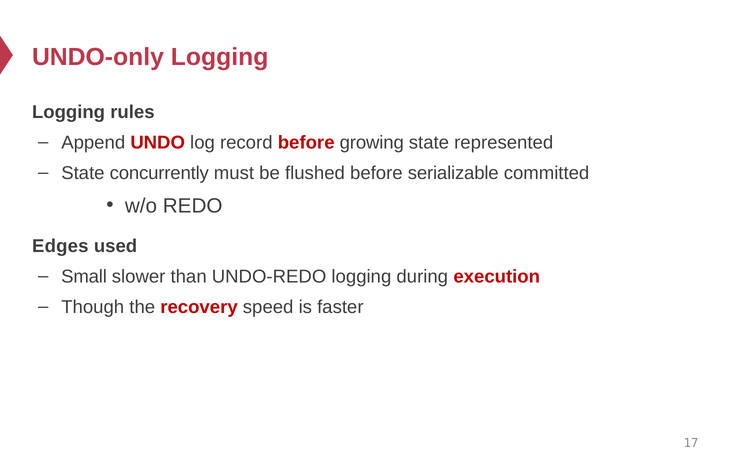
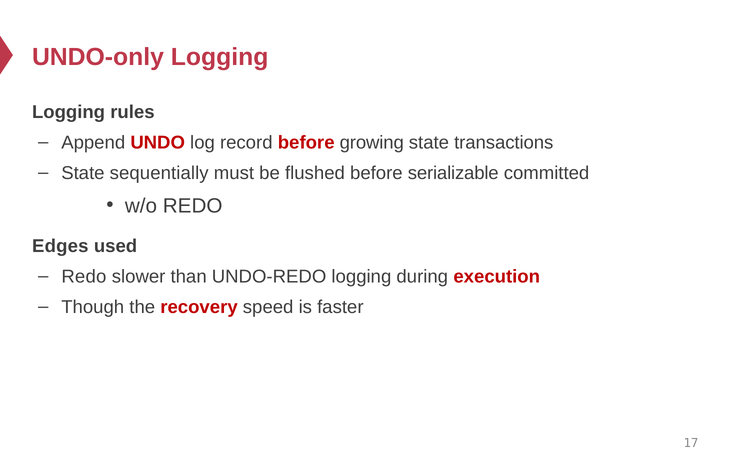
represented: represented -> transactions
concurrently: concurrently -> sequentially
Small at (84, 277): Small -> Redo
